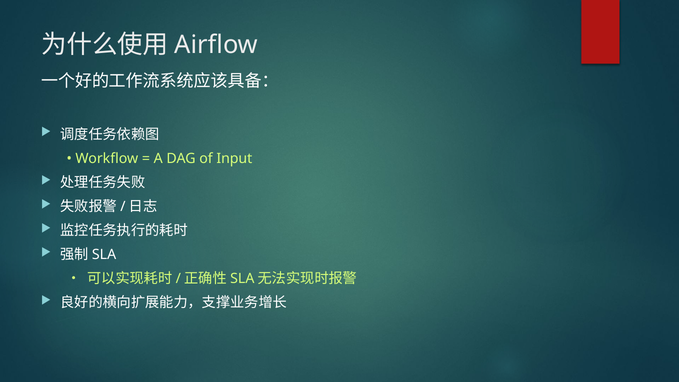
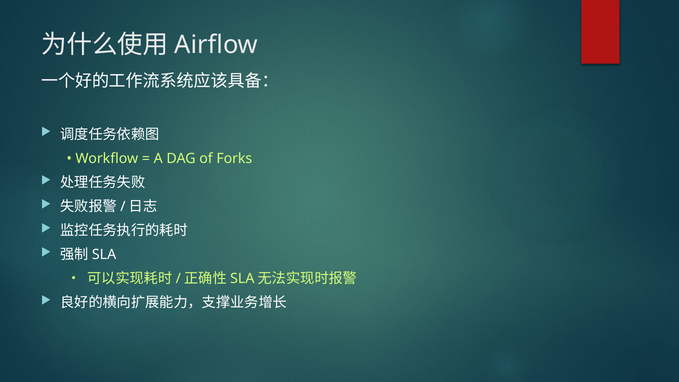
Input: Input -> Forks
